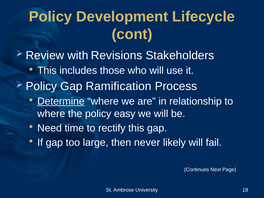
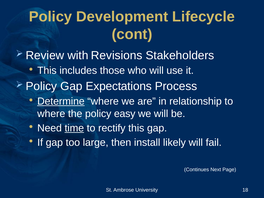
Ramification: Ramification -> Expectations
time underline: none -> present
never: never -> install
